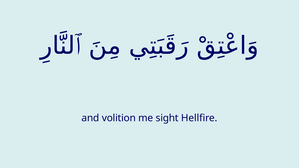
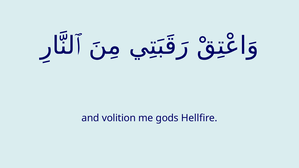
sight: sight -> gods
